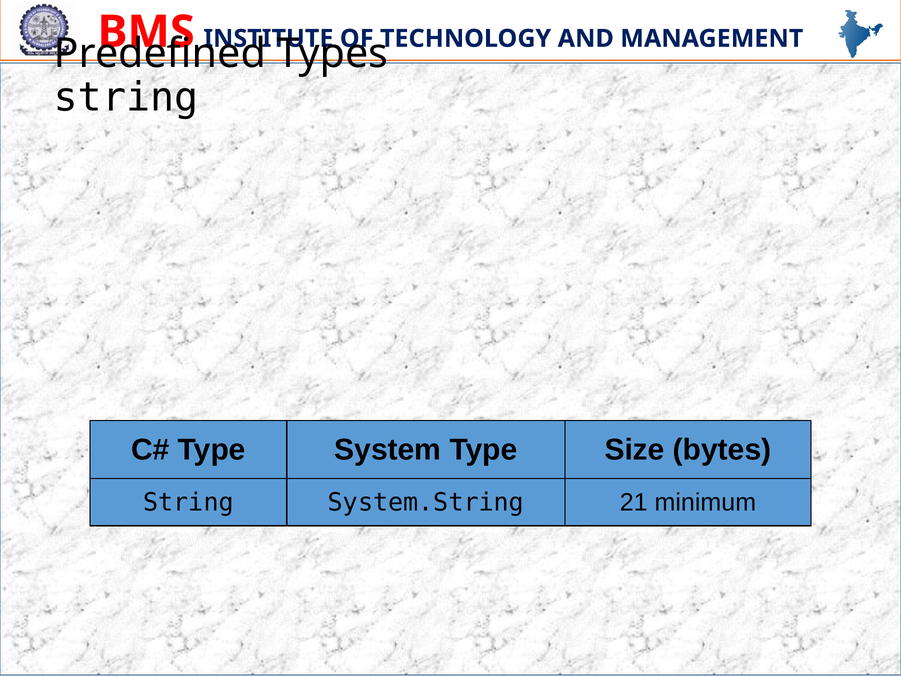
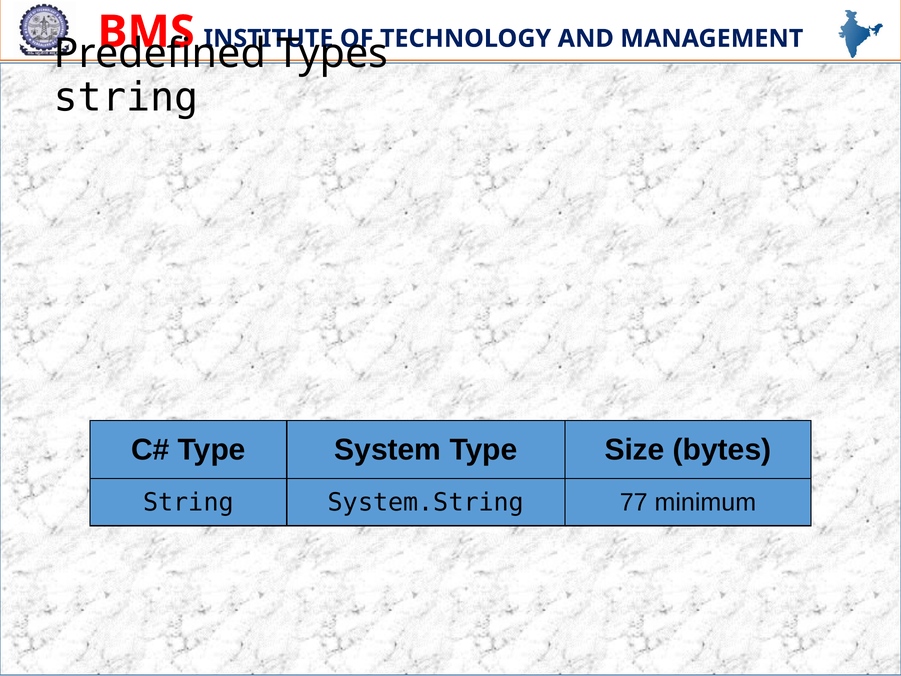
21: 21 -> 77
